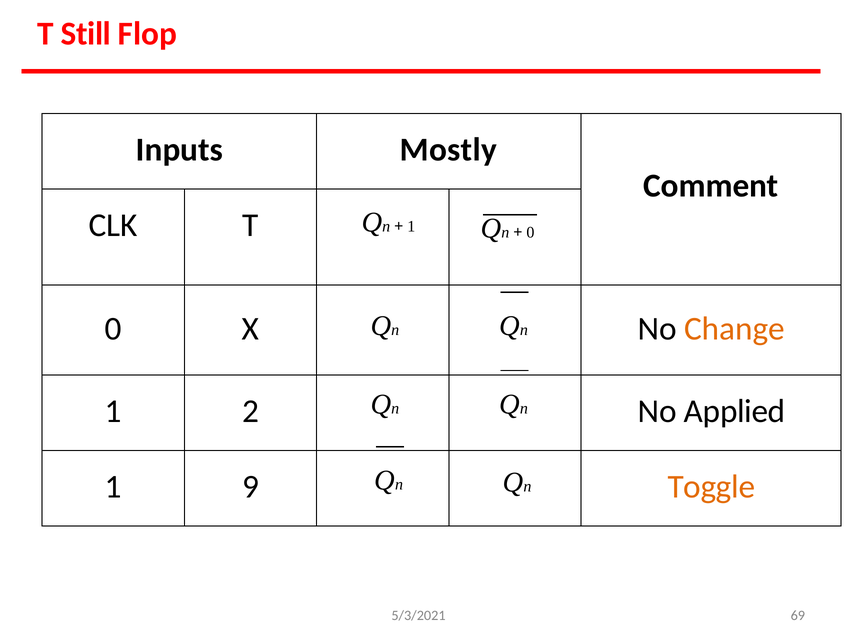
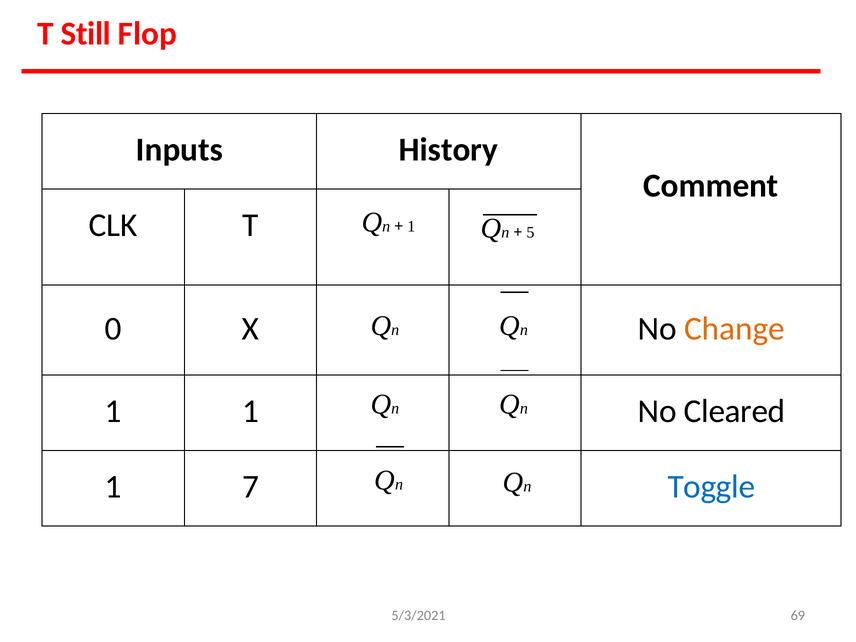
Mostly: Mostly -> History
0 at (530, 232): 0 -> 5
1 2: 2 -> 1
Applied: Applied -> Cleared
9: 9 -> 7
Toggle colour: orange -> blue
